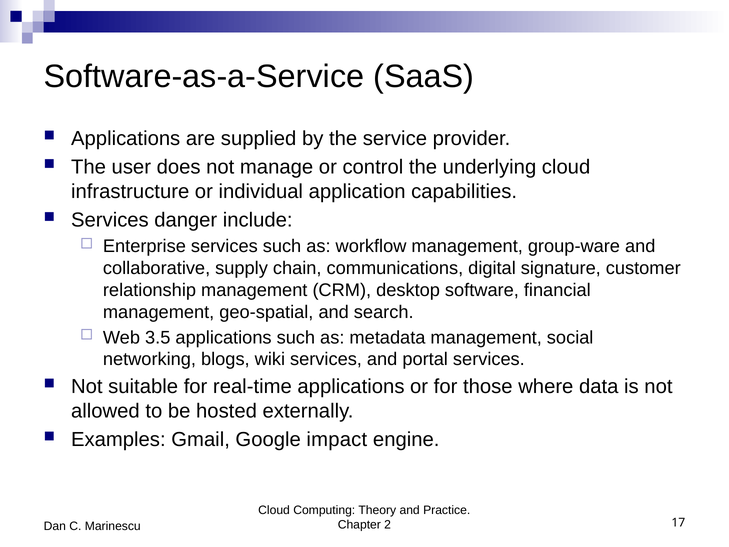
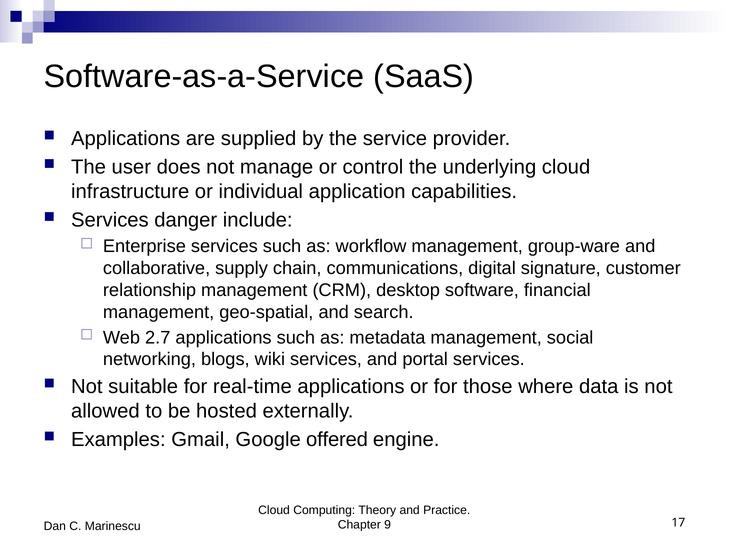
3.5: 3.5 -> 2.7
impact: impact -> offered
2: 2 -> 9
